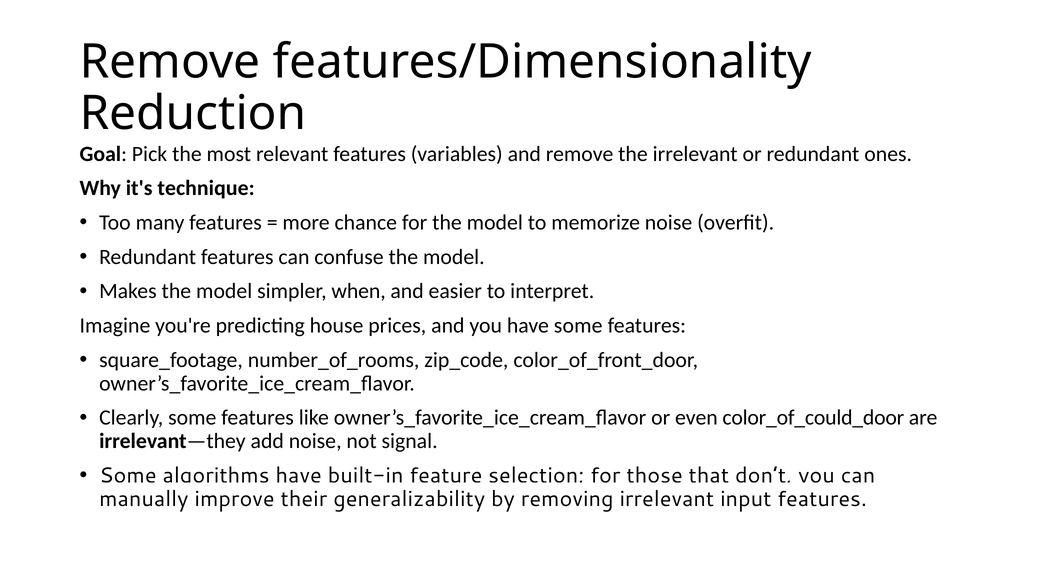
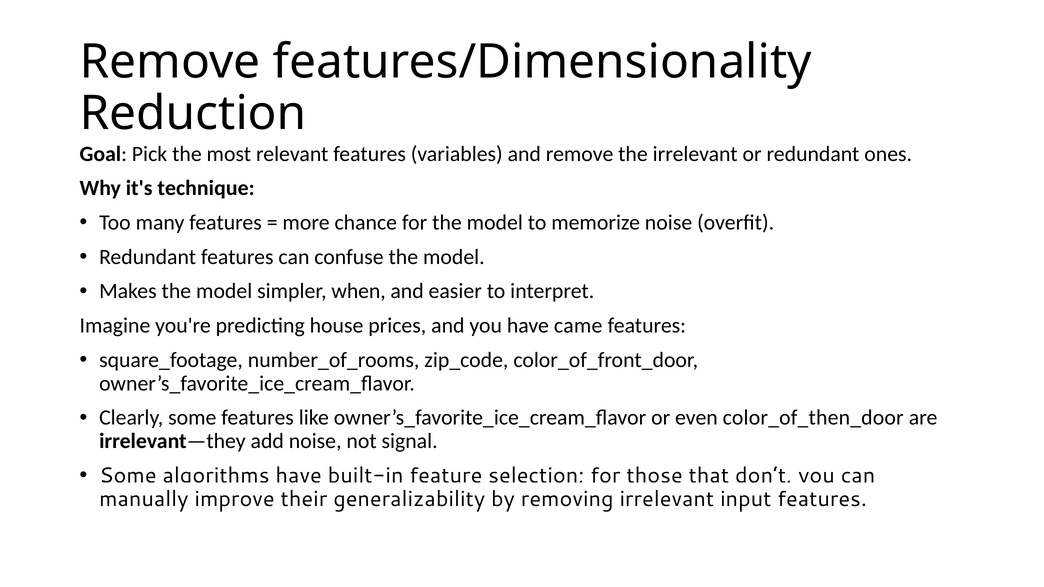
have some: some -> came
color_of_could_door: color_of_could_door -> color_of_then_door
